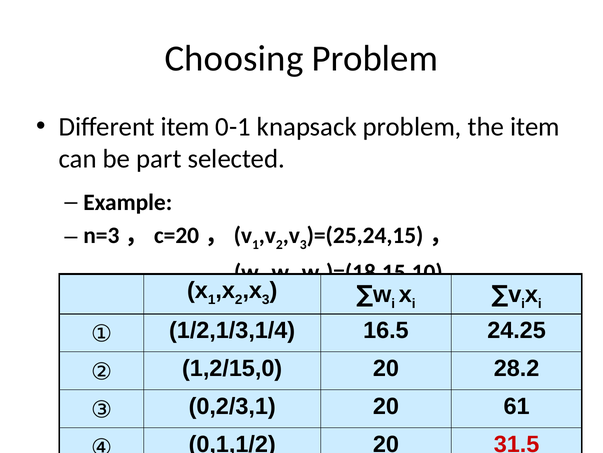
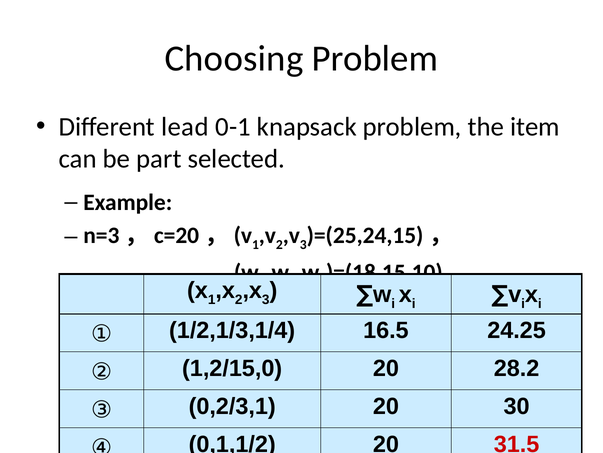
Different item: item -> lead
61: 61 -> 30
